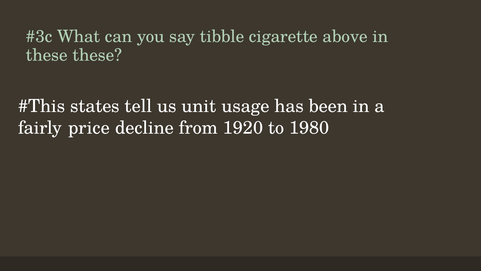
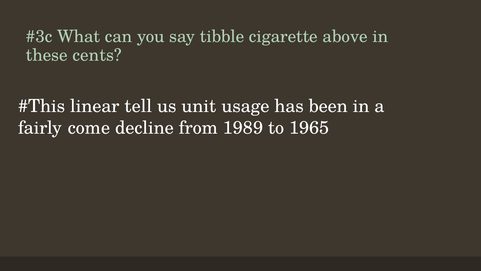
these these: these -> cents
states: states -> linear
price: price -> come
1920: 1920 -> 1989
1980: 1980 -> 1965
